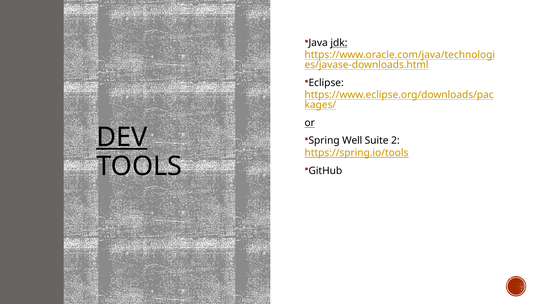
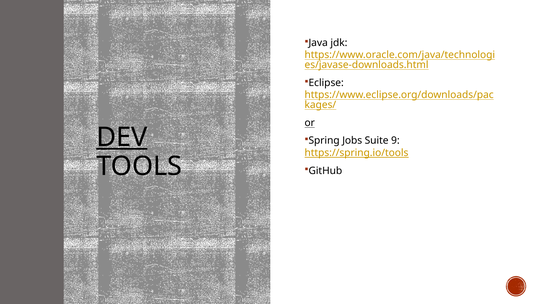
jdk underline: present -> none
Well: Well -> Jobs
2: 2 -> 9
